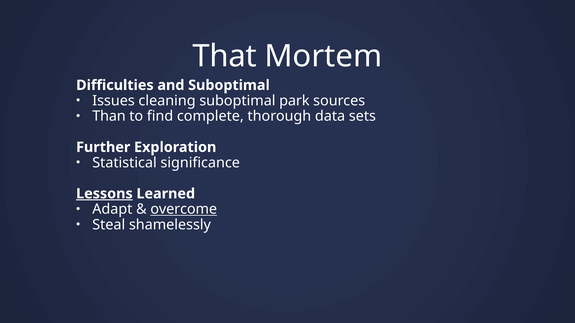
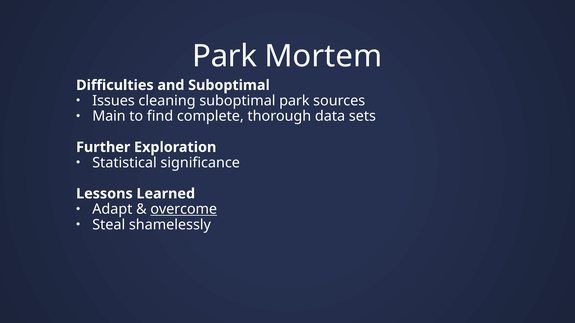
That at (225, 56): That -> Park
Than: Than -> Main
Lessons underline: present -> none
